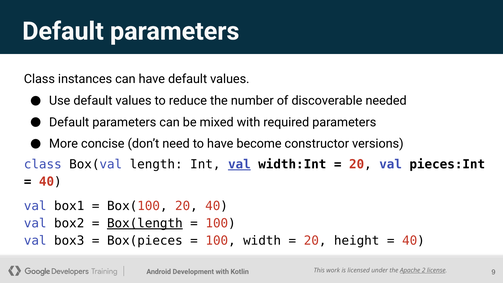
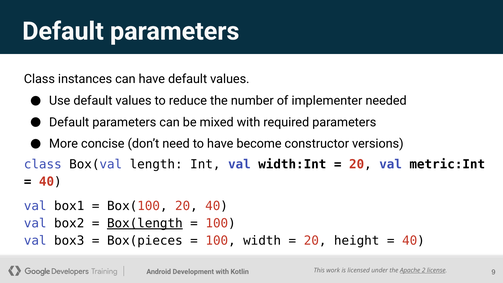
discoverable: discoverable -> implementer
val at (239, 164) underline: present -> none
pieces:Int: pieces:Int -> metric:Int
